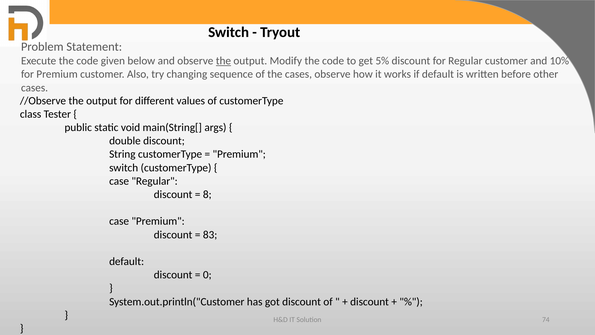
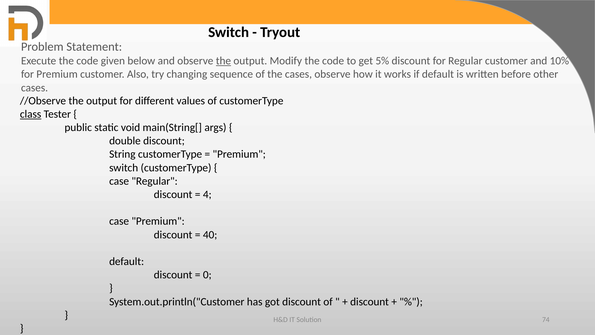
class underline: none -> present
8: 8 -> 4
83: 83 -> 40
